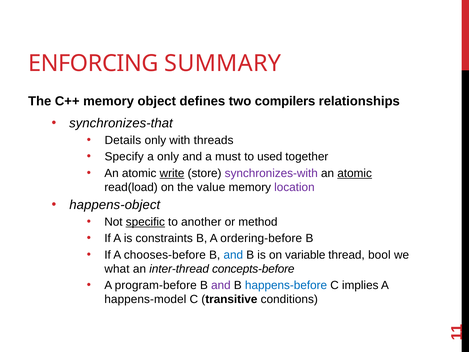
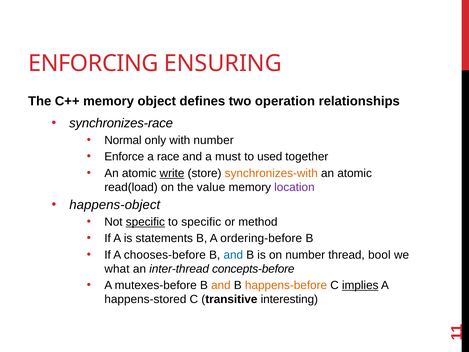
SUMMARY: SUMMARY -> ENSURING
compilers: compilers -> operation
synchronizes-that: synchronizes-that -> synchronizes-race
Details: Details -> Normal
with threads: threads -> number
Specify: Specify -> Enforce
a only: only -> race
synchronizes-with colour: purple -> orange
atomic at (355, 173) underline: present -> none
to another: another -> specific
constraints: constraints -> statements
on variable: variable -> number
program-before: program-before -> mutexes-before
and at (221, 285) colour: purple -> orange
happens-before colour: blue -> orange
implies underline: none -> present
happens-model: happens-model -> happens-stored
conditions: conditions -> interesting
